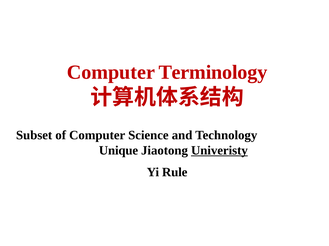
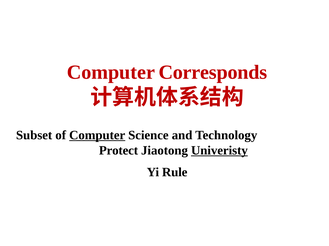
Terminology: Terminology -> Corresponds
Computer at (97, 136) underline: none -> present
Unique: Unique -> Protect
